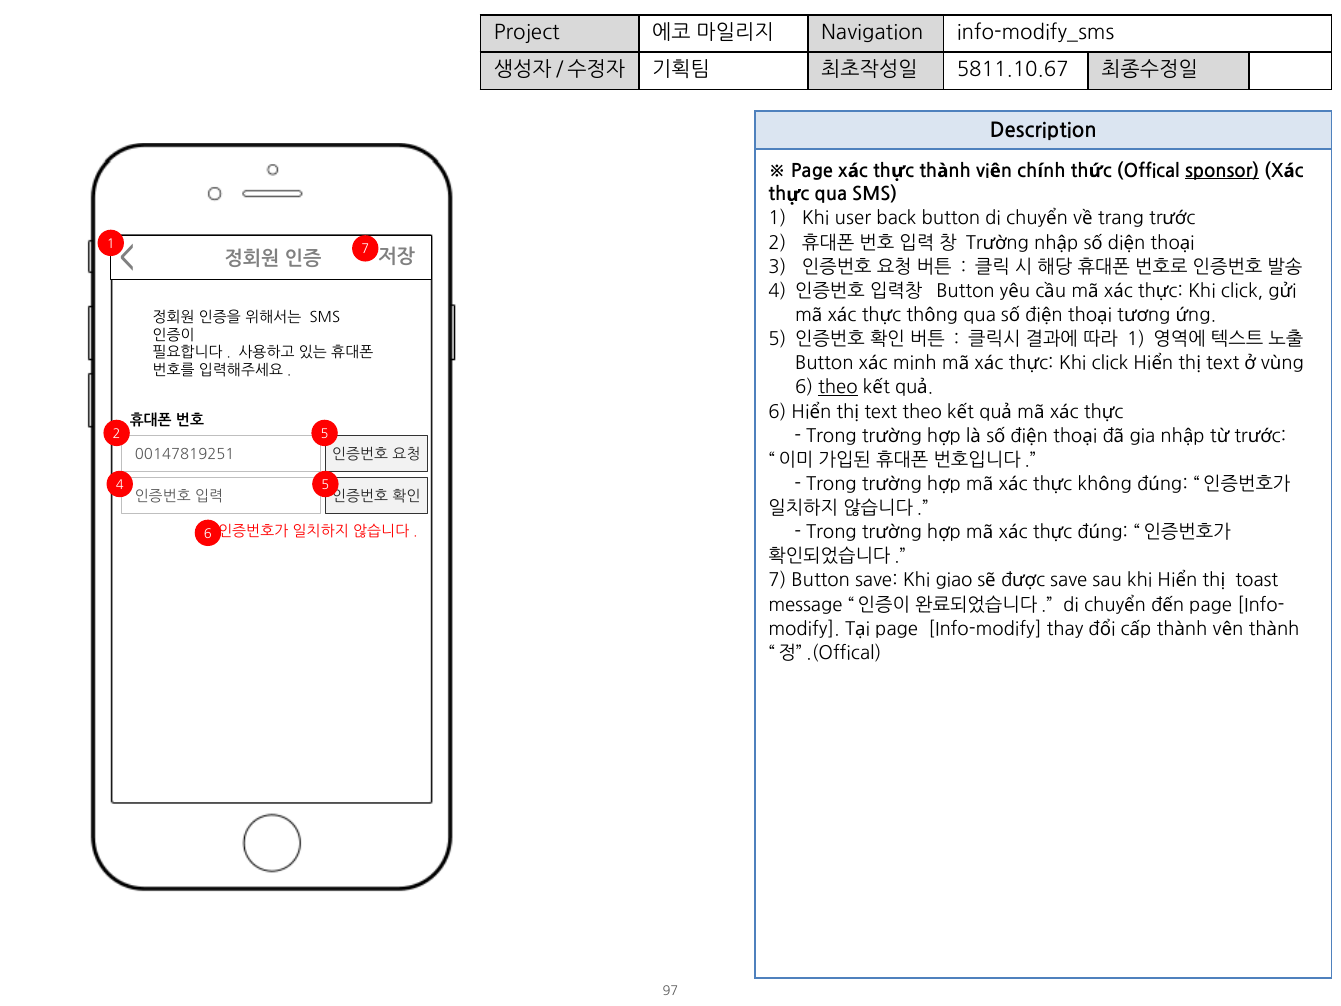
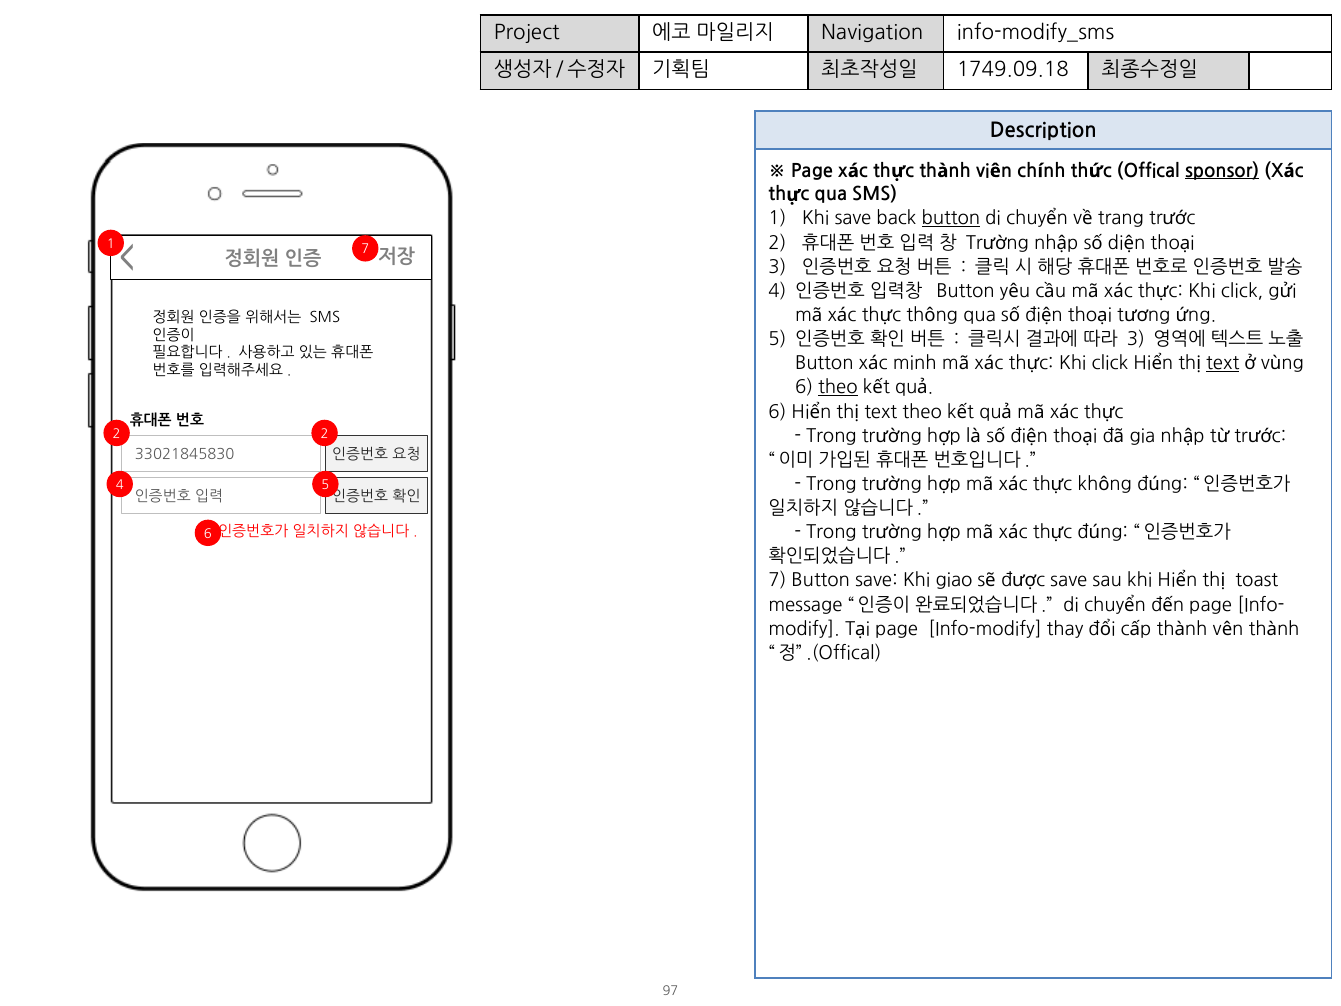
5811.10.67: 5811.10.67 -> 1749.09.18
Khi user: user -> save
button at (951, 219) underline: none -> present
1 at (1136, 339): 1 -> 3
text at (1223, 364) underline: none -> present
2 5: 5 -> 2
00147819251: 00147819251 -> 33021845830
